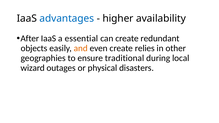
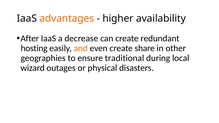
advantages colour: blue -> orange
essential: essential -> decrease
objects: objects -> hosting
relies: relies -> share
